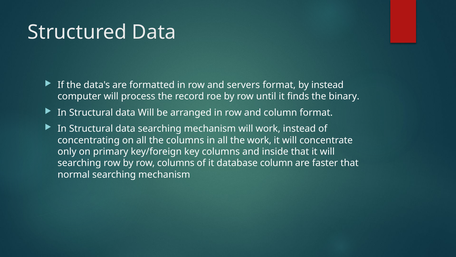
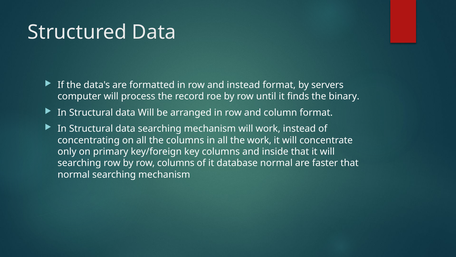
and servers: servers -> instead
by instead: instead -> servers
database column: column -> normal
